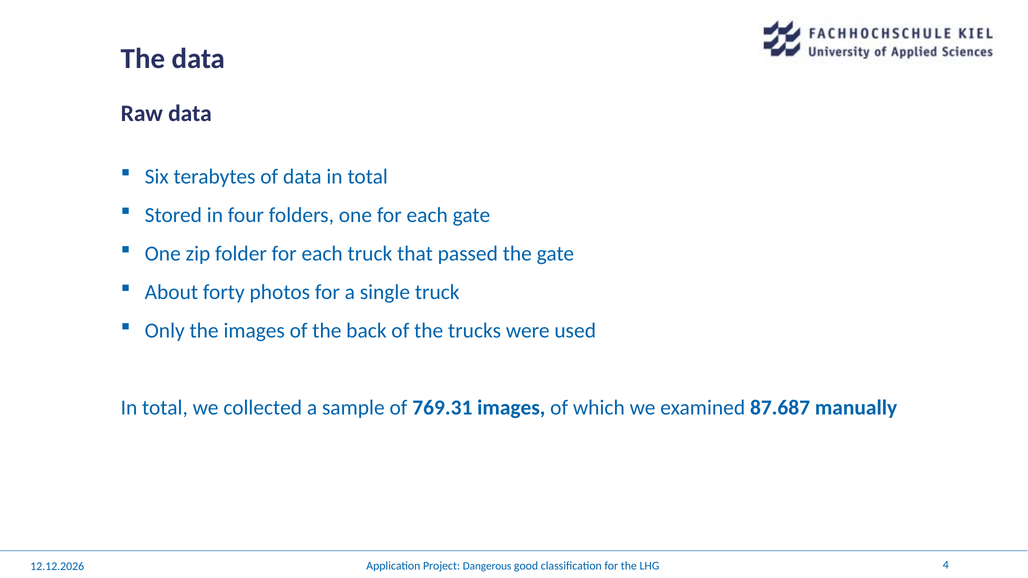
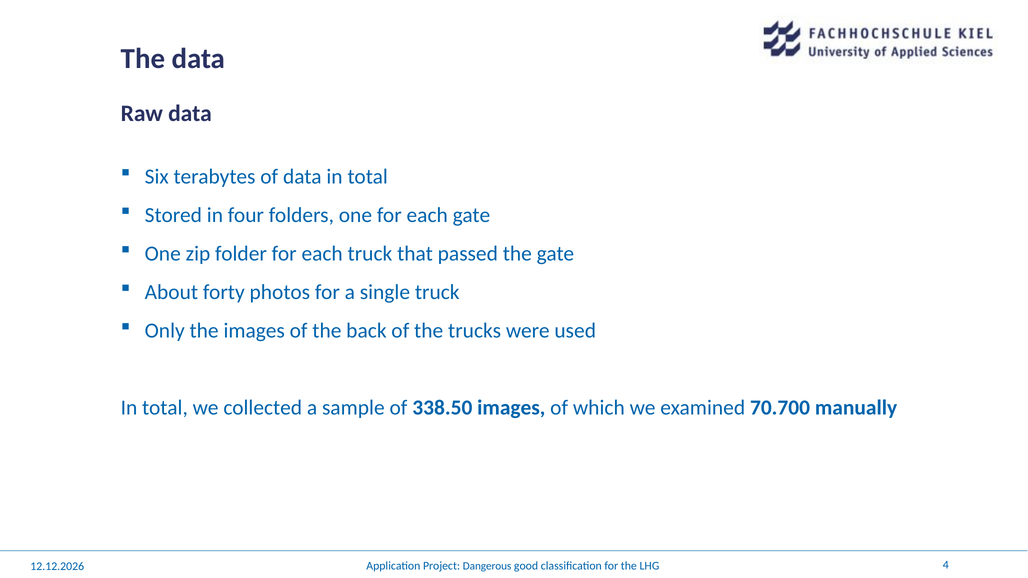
769.31: 769.31 -> 338.50
87.687: 87.687 -> 70.700
